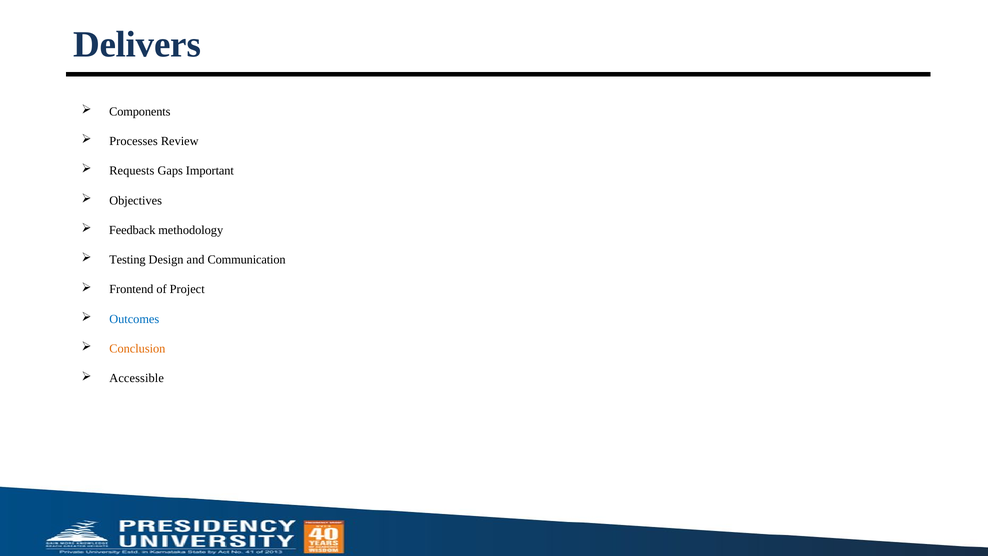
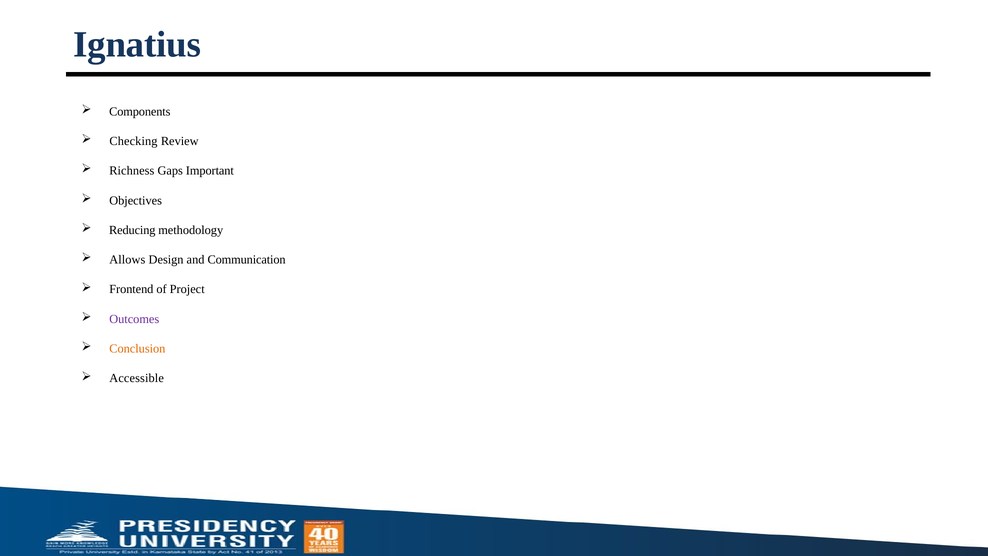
Delivers: Delivers -> Ignatius
Processes: Processes -> Checking
Requests: Requests -> Richness
Feedback: Feedback -> Reducing
Testing: Testing -> Allows
Outcomes colour: blue -> purple
